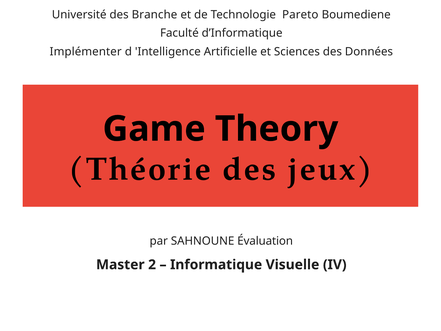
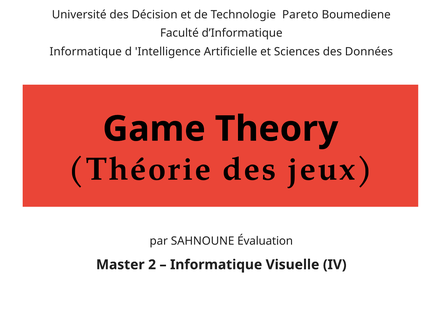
Branche: Branche -> Décision
Implémenter at (86, 52): Implémenter -> Informatique
